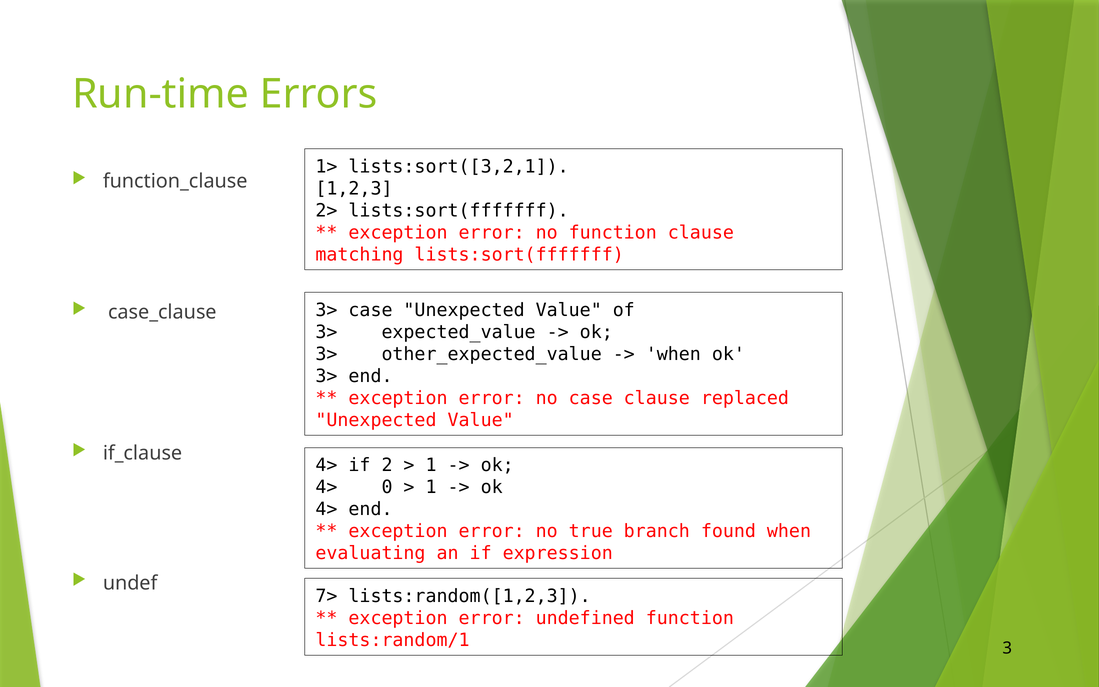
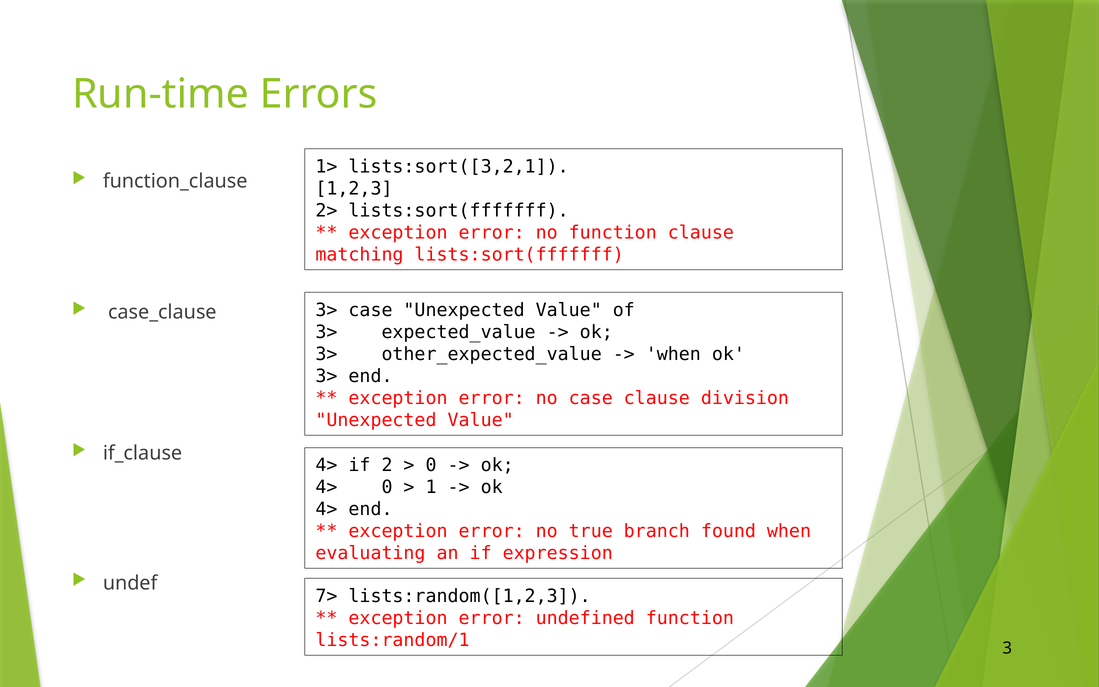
replaced: replaced -> division
1 at (431, 465): 1 -> 0
